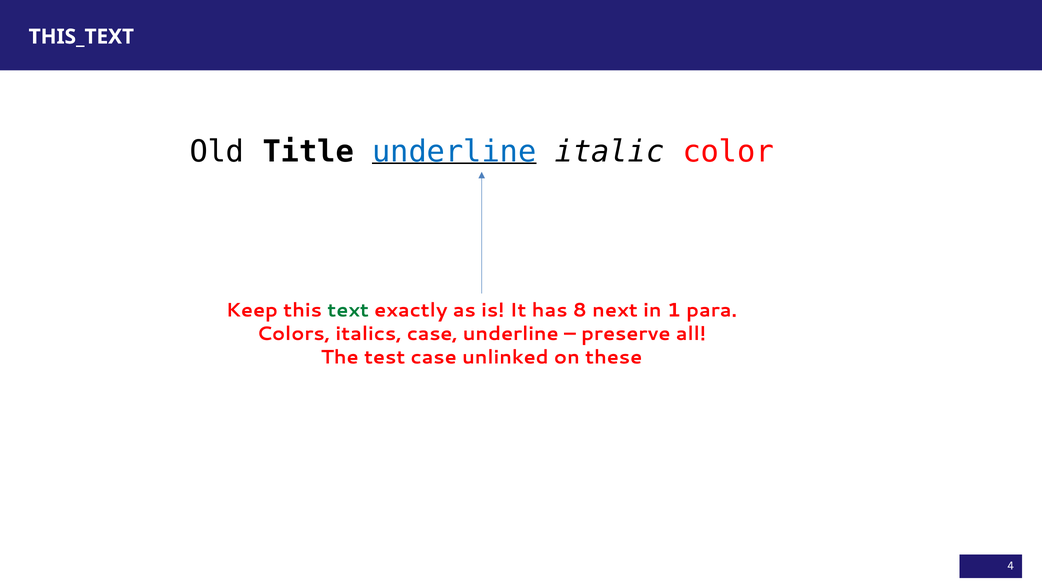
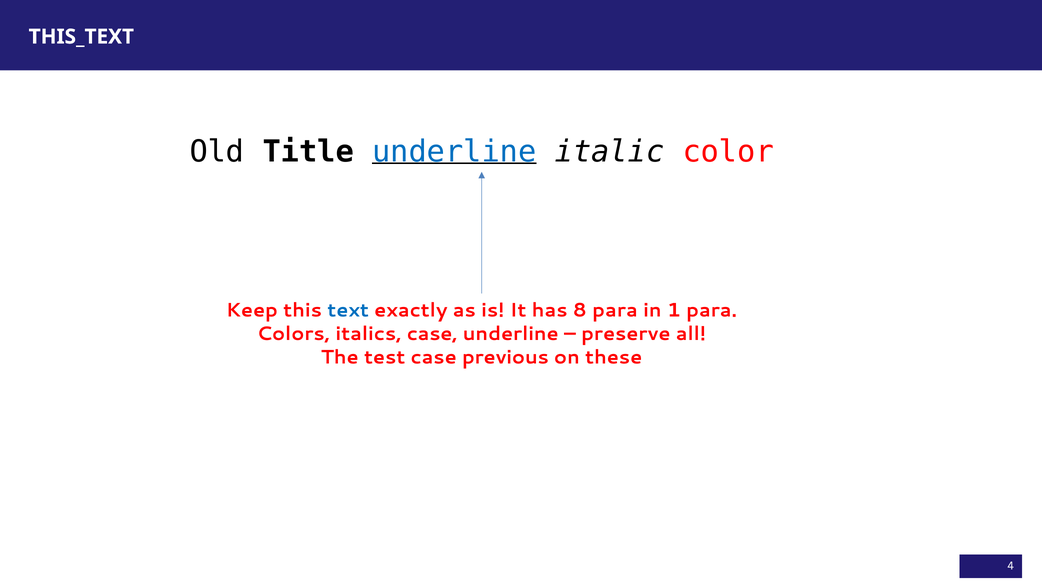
text colour: green -> blue
8 next: next -> para
unlinked: unlinked -> previous
